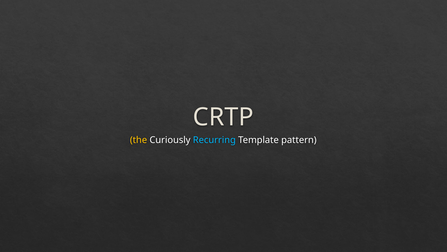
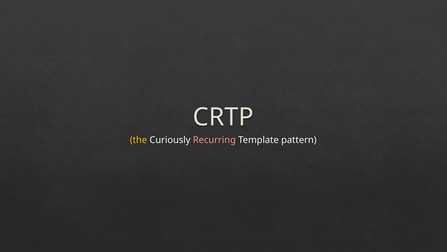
Recurring colour: light blue -> pink
